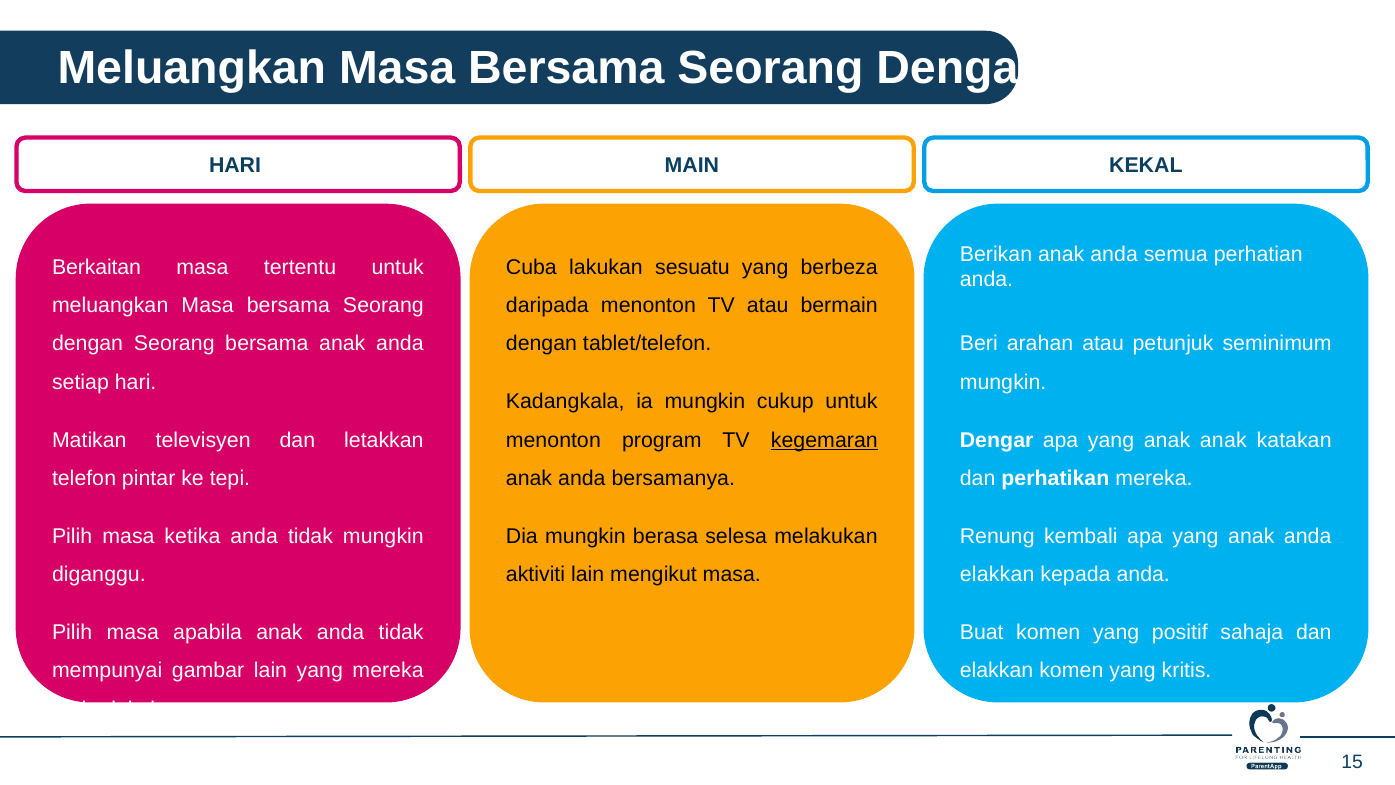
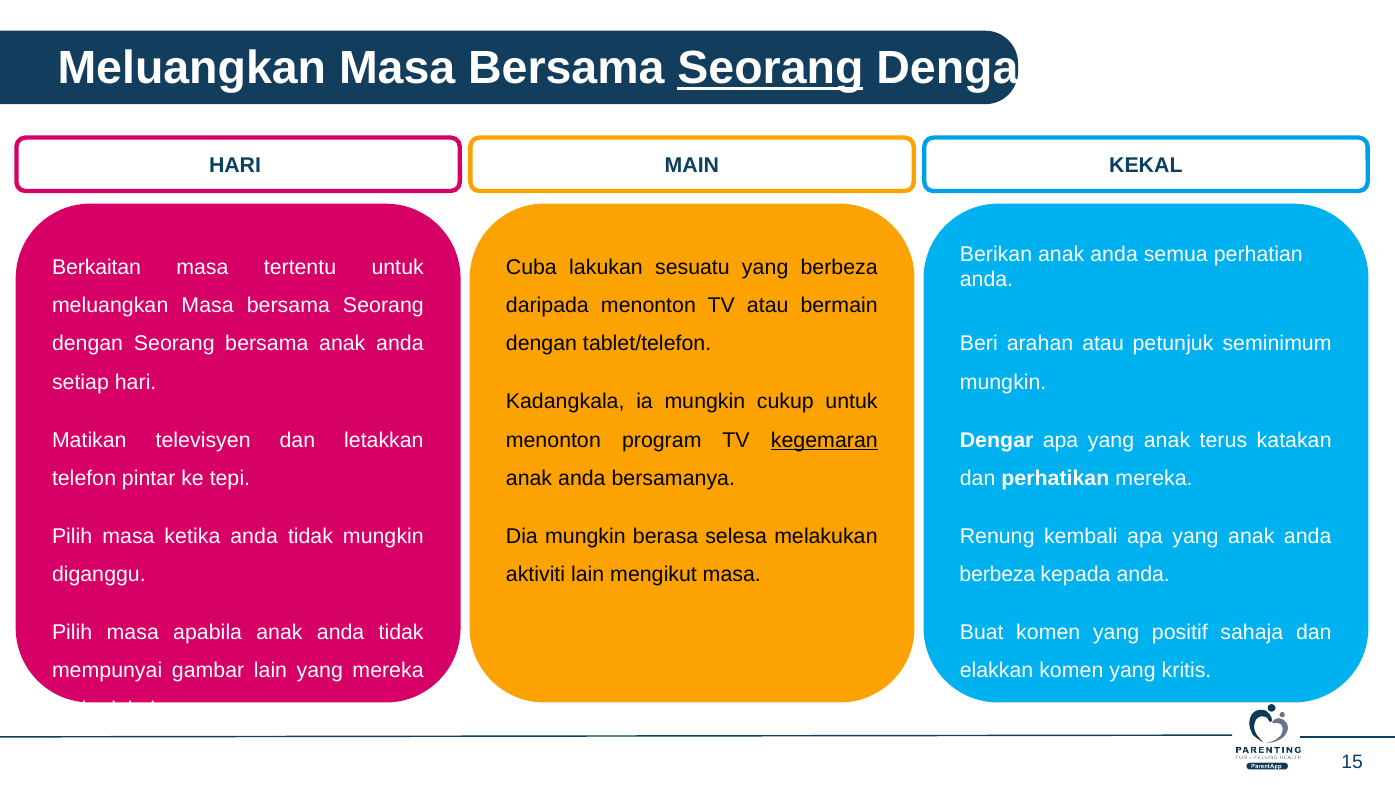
Seorang at (770, 68) underline: none -> present
anak anak: anak -> terus
elakkan at (997, 574): elakkan -> berbeza
